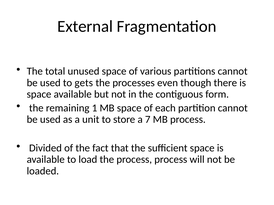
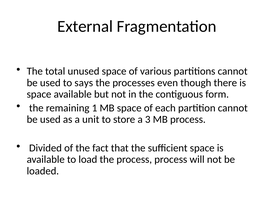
gets: gets -> says
7: 7 -> 3
